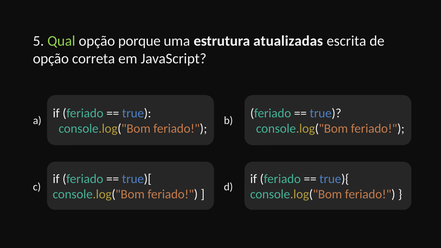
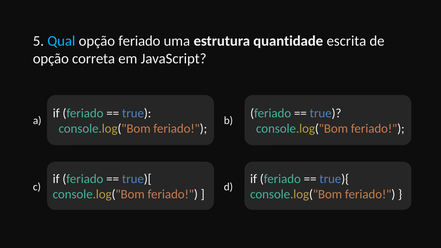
Qual colour: light green -> light blue
opção porque: porque -> feriado
atualizadas: atualizadas -> quantidade
